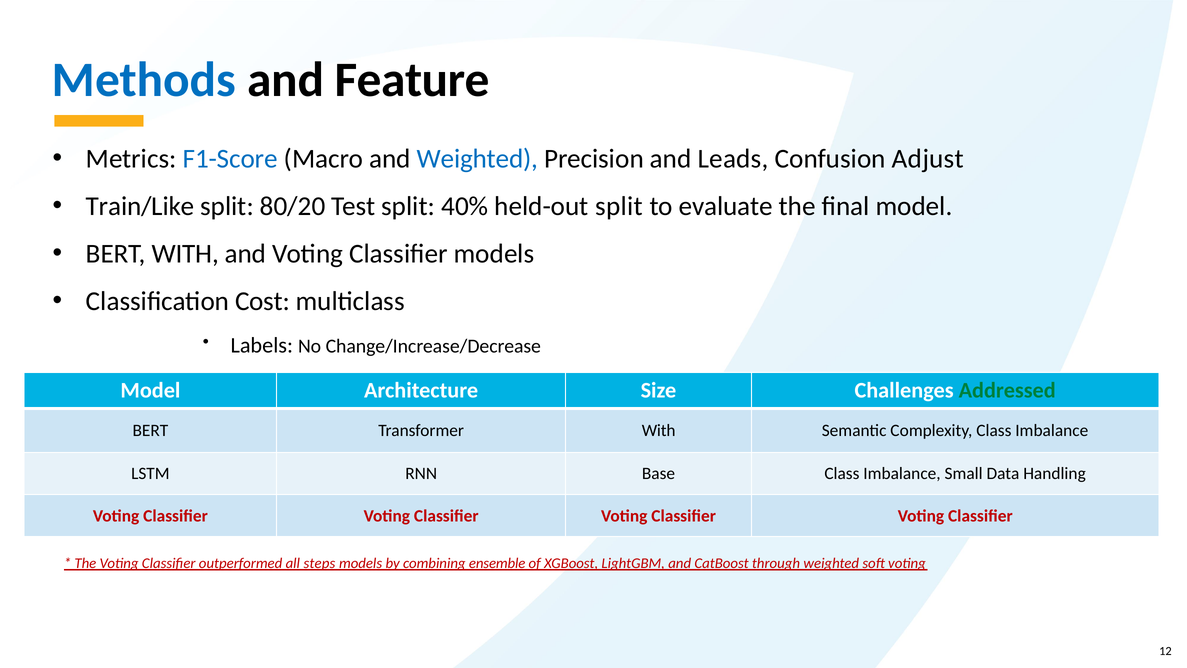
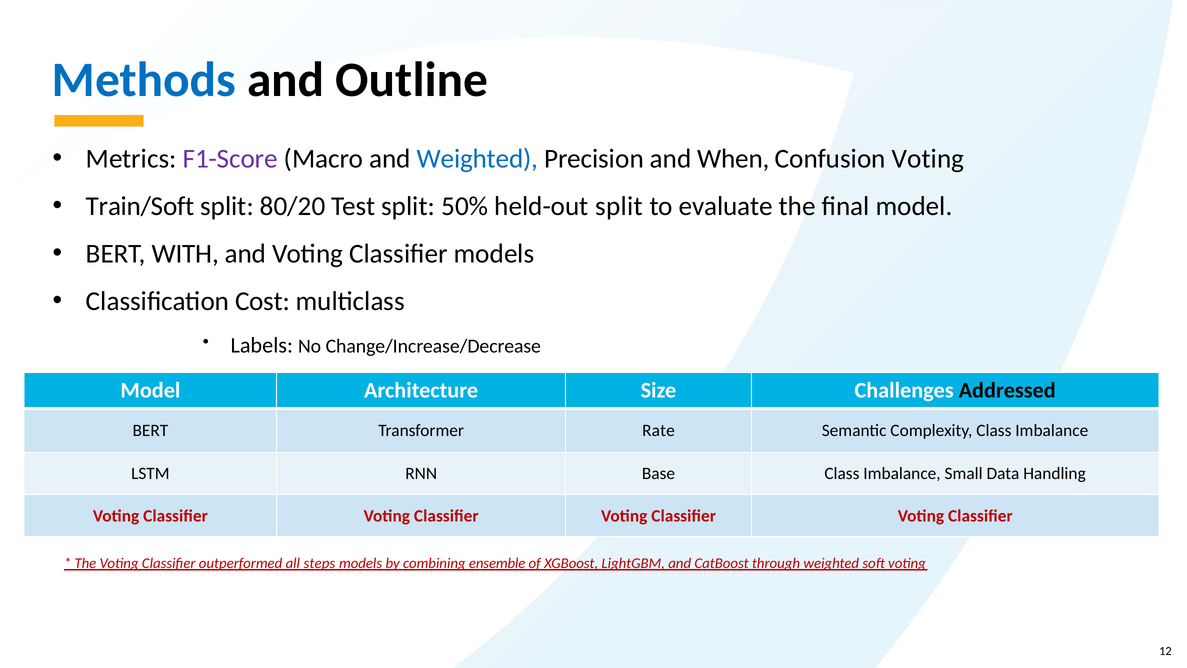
Feature: Feature -> Outline
F1-Score colour: blue -> purple
Leads: Leads -> When
Confusion Adjust: Adjust -> Voting
Train/Like: Train/Like -> Train/Soft
40%: 40% -> 50%
Addressed colour: green -> black
Transformer With: With -> Rate
